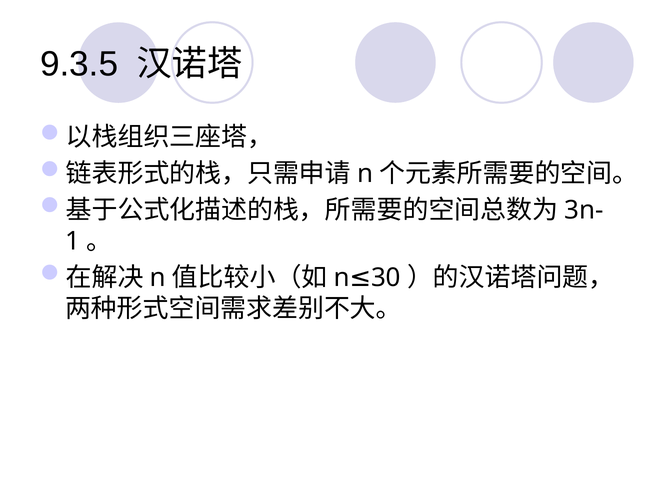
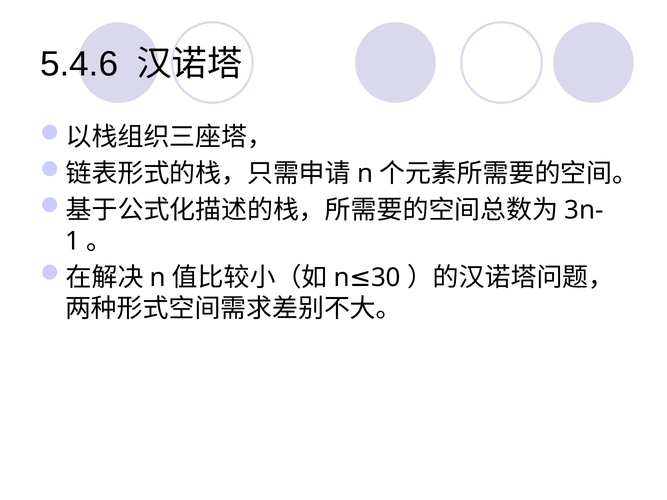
9.3.5: 9.3.5 -> 5.4.6
